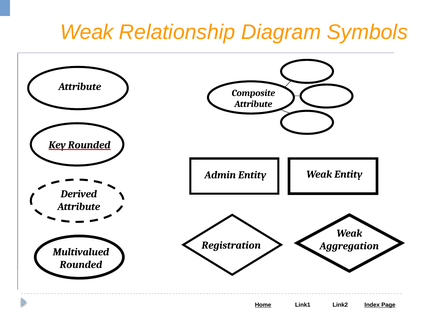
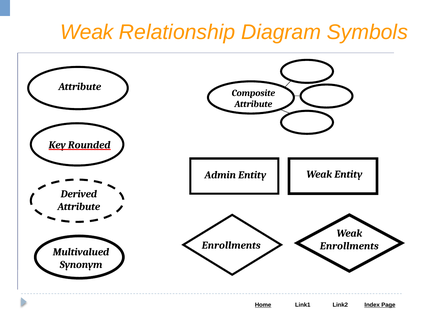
Registration at (231, 246): Registration -> Enrollments
Aggregation at (349, 246): Aggregation -> Enrollments
Rounded at (81, 265): Rounded -> Synonym
